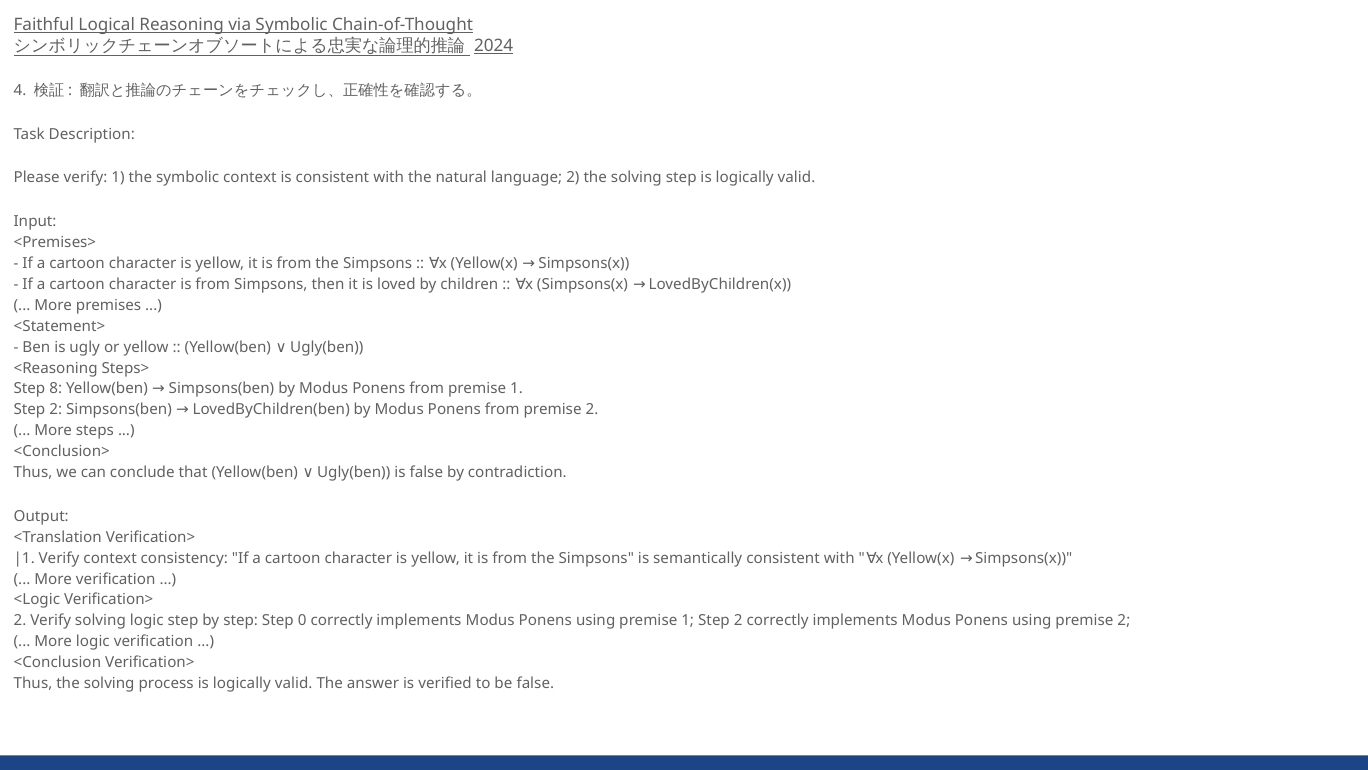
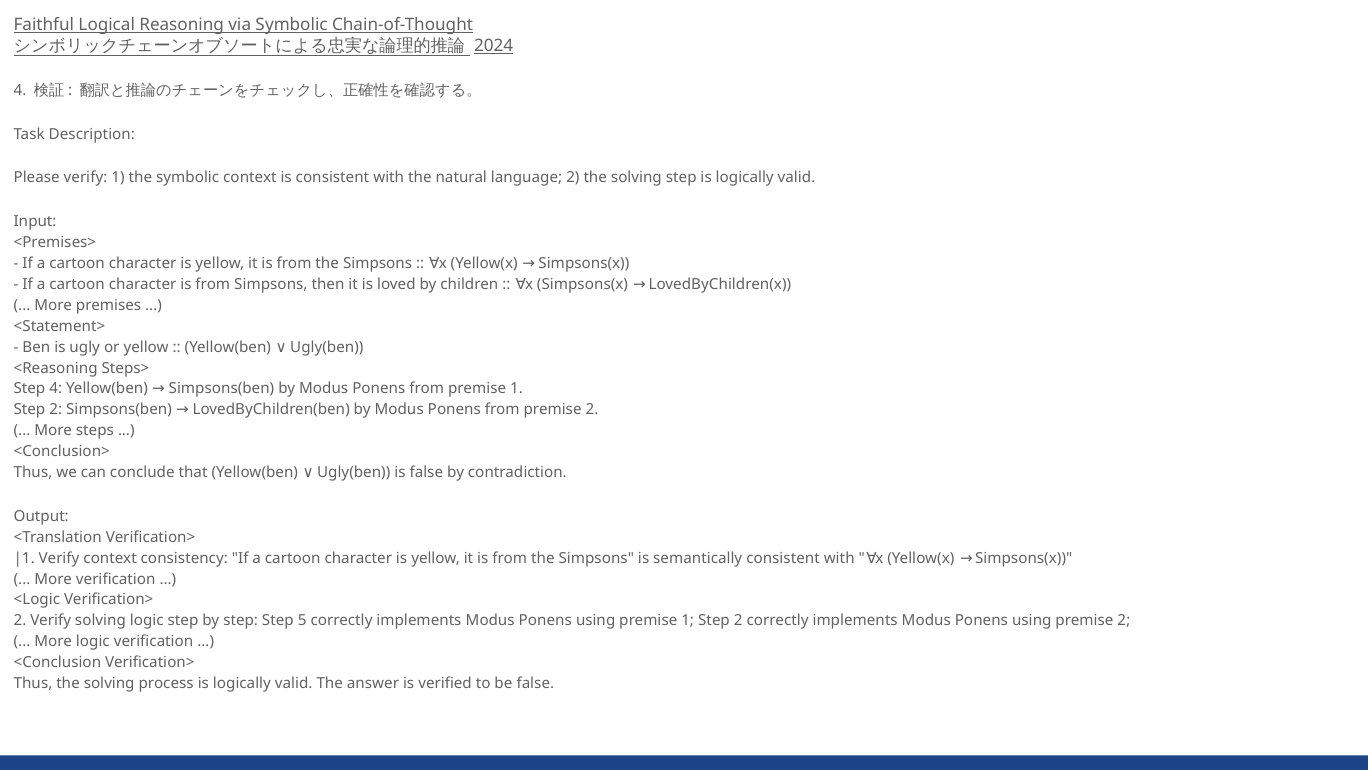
Step 8: 8 -> 4
0: 0 -> 5
